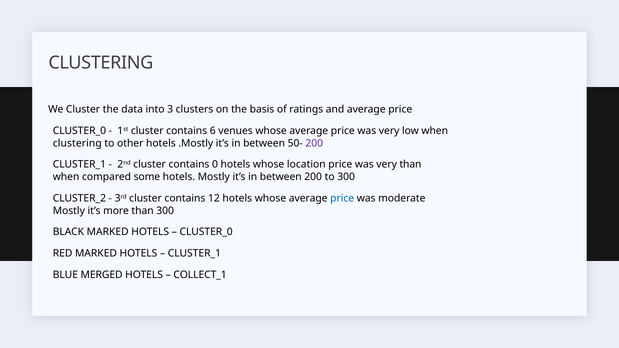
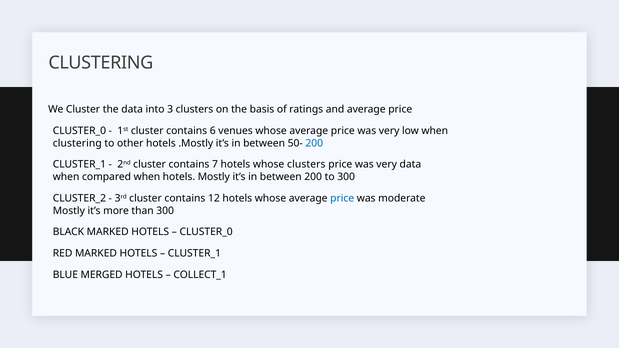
200 at (314, 143) colour: purple -> blue
0: 0 -> 7
whose location: location -> clusters
very than: than -> data
compared some: some -> when
